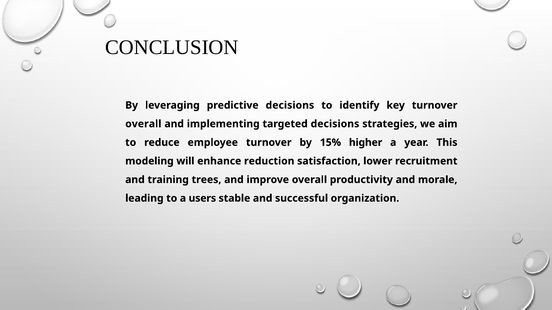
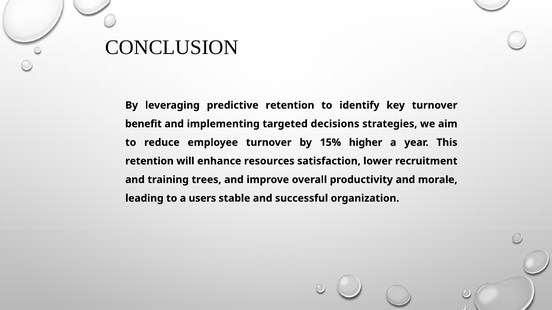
predictive decisions: decisions -> retention
overall at (143, 124): overall -> benefit
modeling at (149, 161): modeling -> retention
reduction: reduction -> resources
